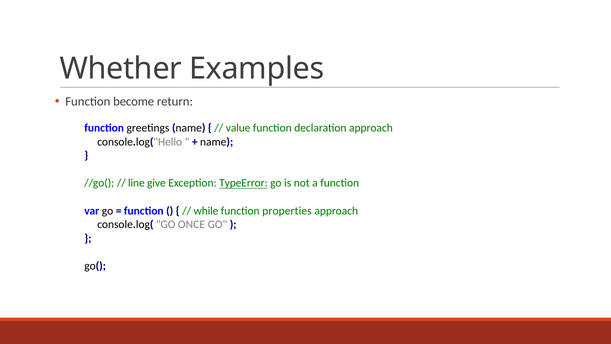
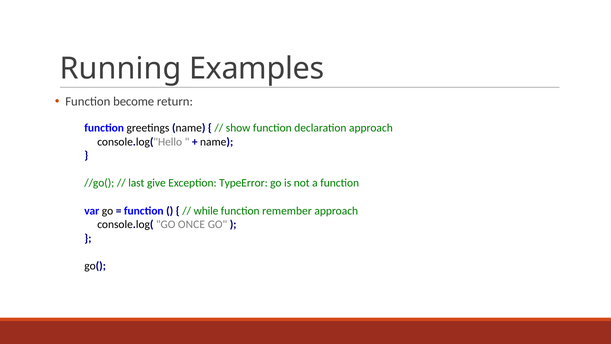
Whether: Whether -> Running
value: value -> show
line: line -> last
TypeError underline: present -> none
properties: properties -> remember
